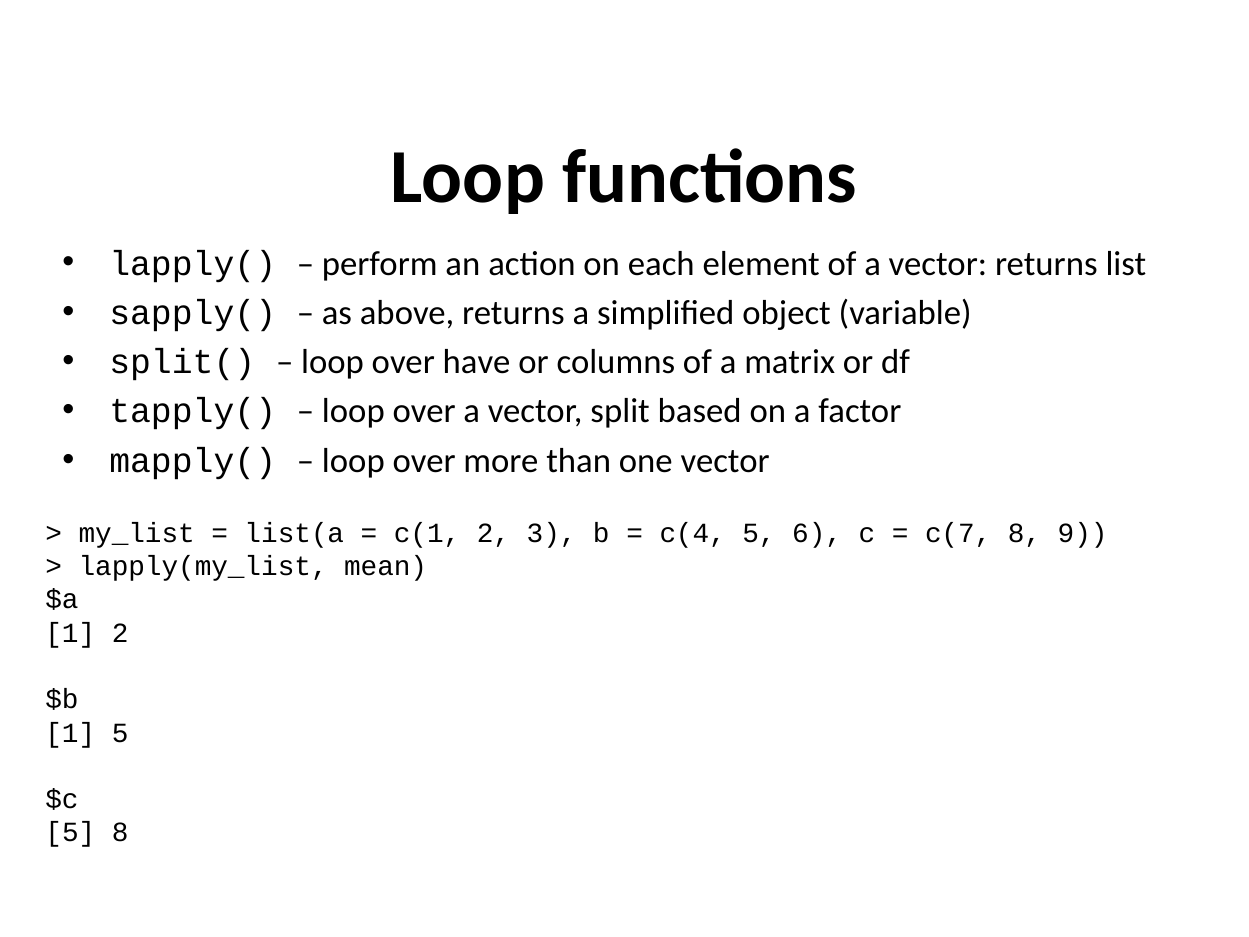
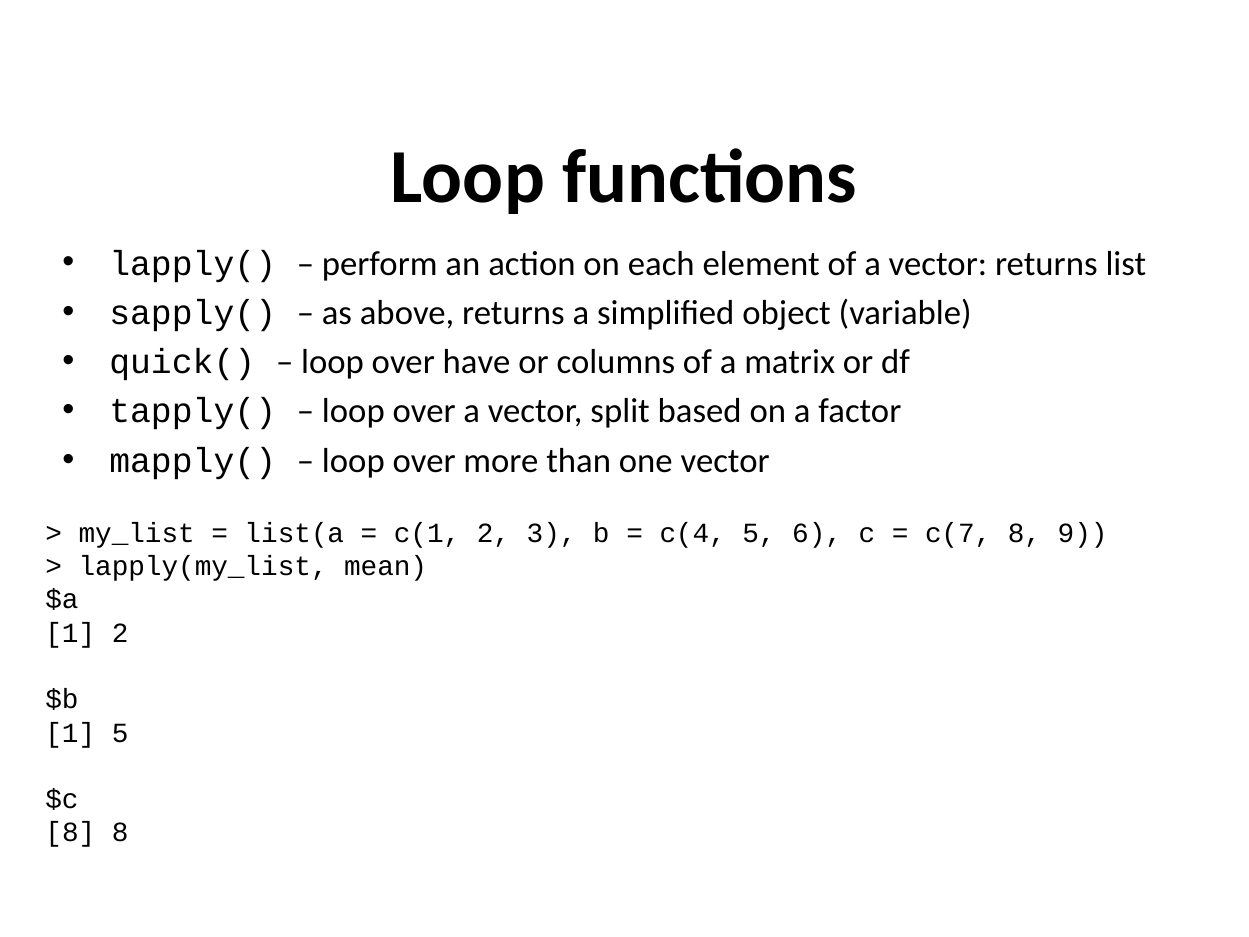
split(: split( -> quick(
5 at (70, 833): 5 -> 8
